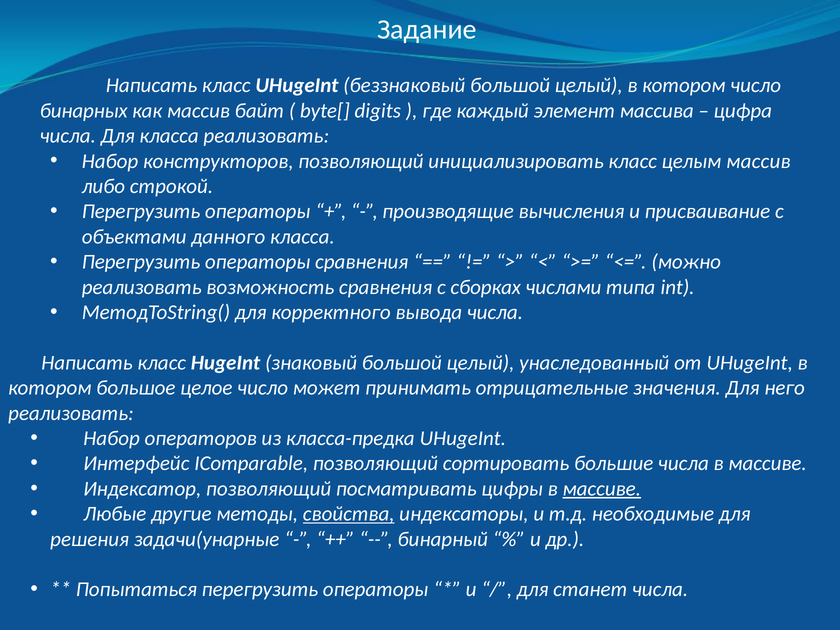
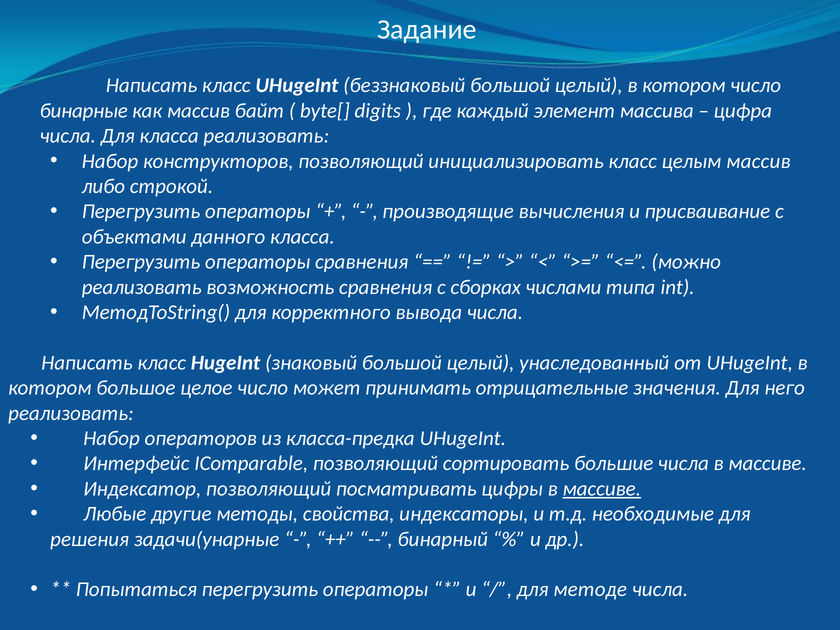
бинарных: бинарных -> бинарные
свойства underline: present -> none
станет: станет -> методе
